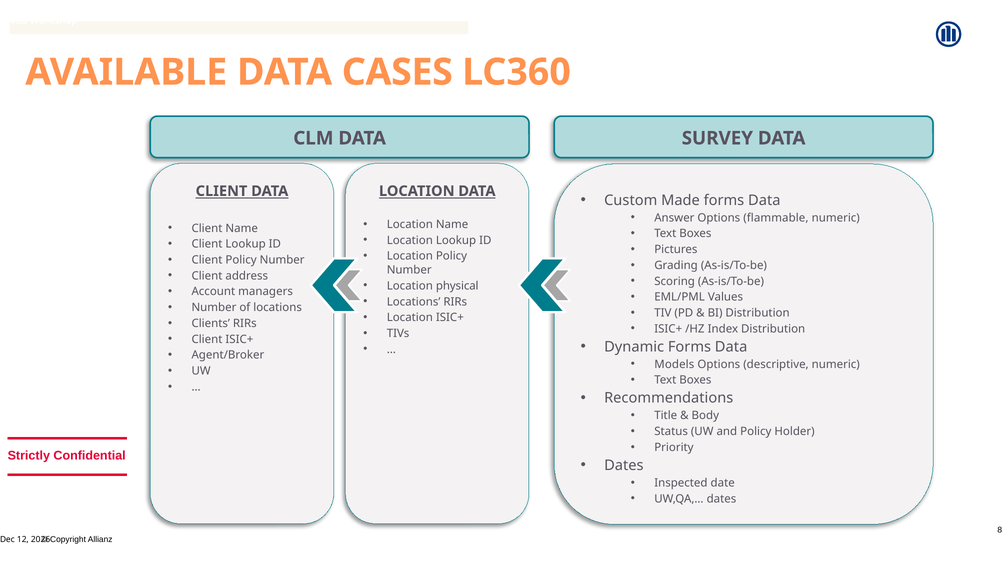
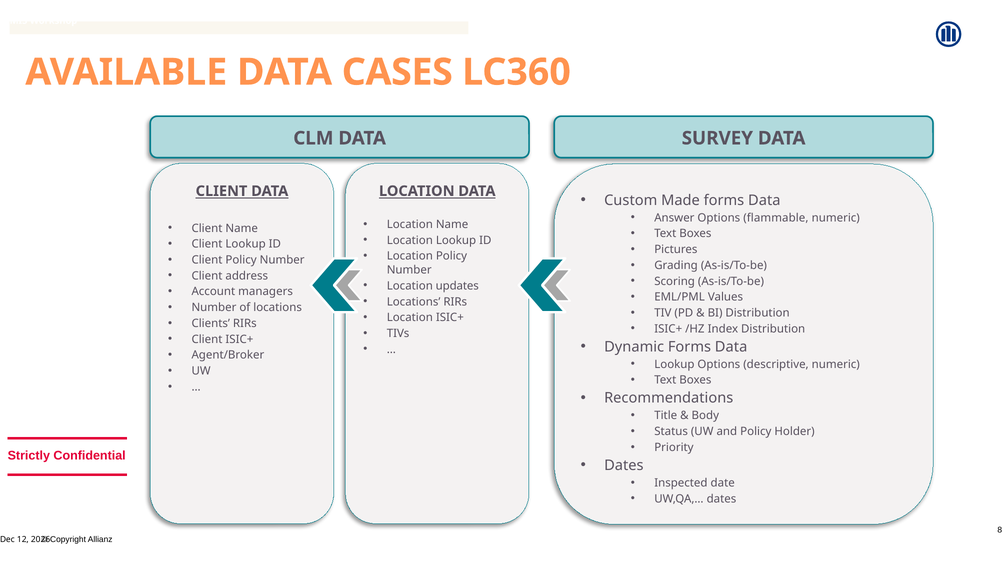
physical: physical -> updates
Models at (674, 364): Models -> Lookup
